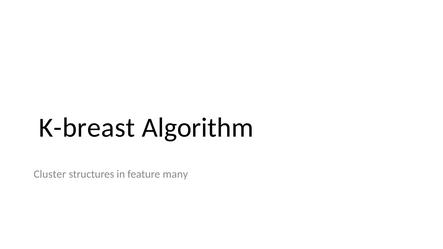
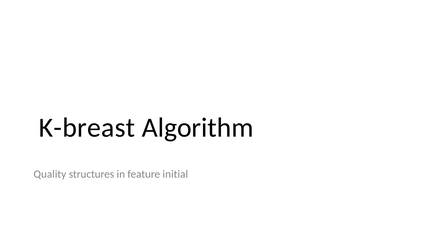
Cluster: Cluster -> Quality
many: many -> initial
